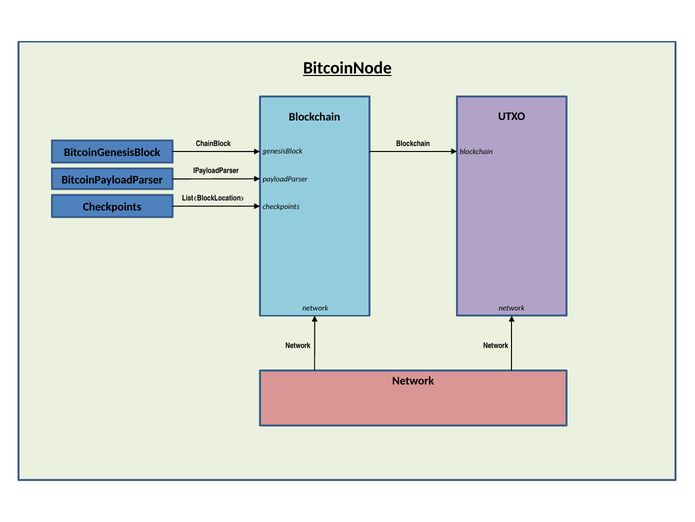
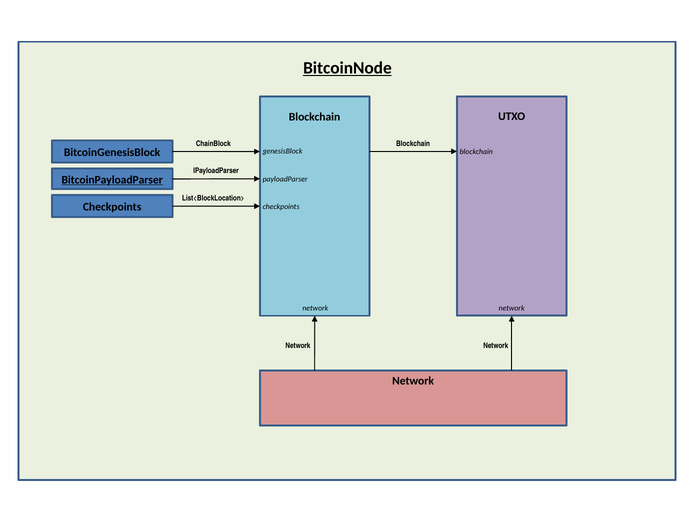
BitcoinPayloadParser underline: none -> present
